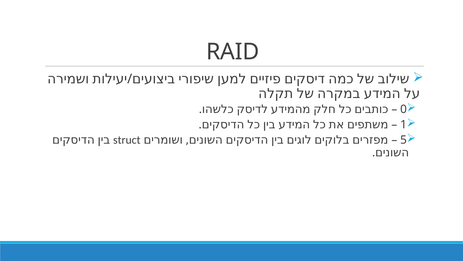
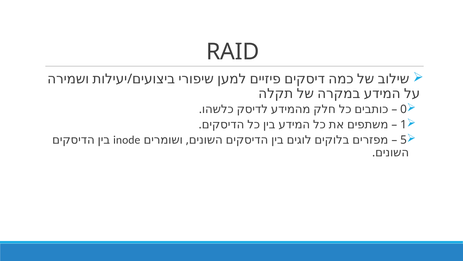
struct: struct -> inode
